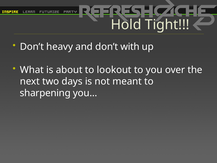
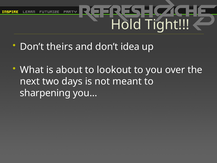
heavy: heavy -> theirs
with: with -> idea
